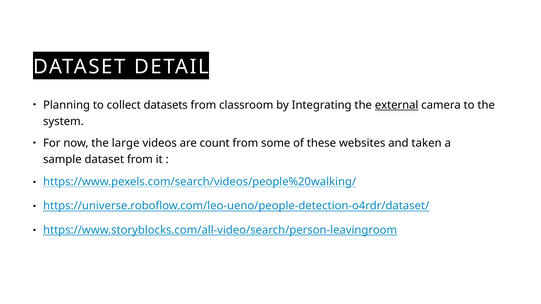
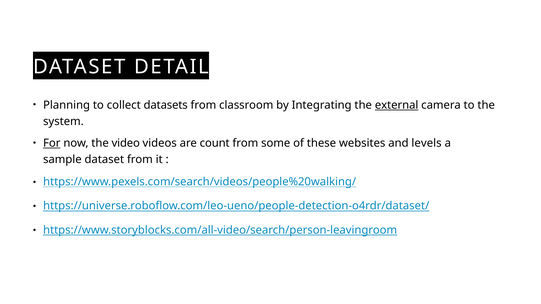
For underline: none -> present
large: large -> video
taken: taken -> levels
